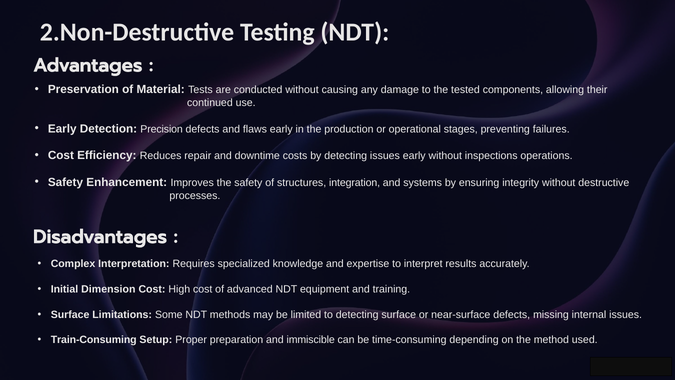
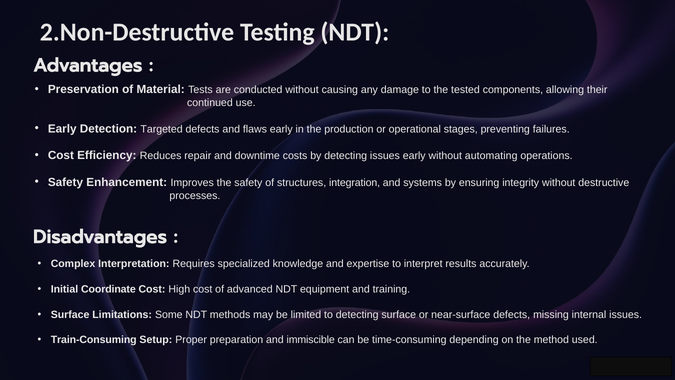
Precision: Precision -> Targeted
inspections: inspections -> automating
Dimension: Dimension -> Coordinate
